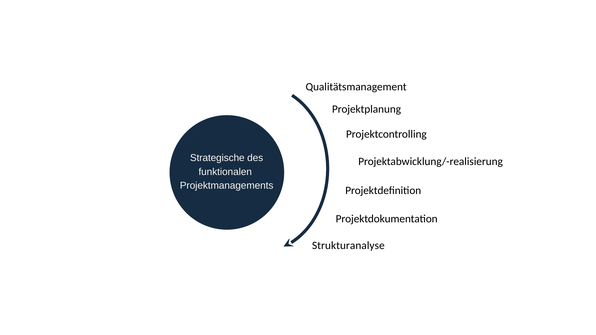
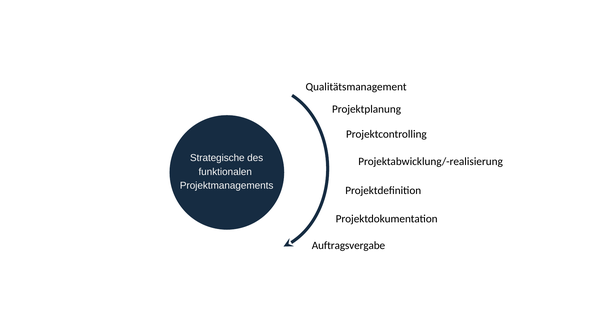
Strukturanalyse: Strukturanalyse -> Auftragsvergabe
